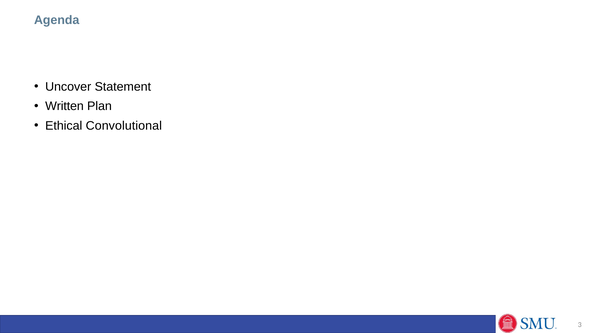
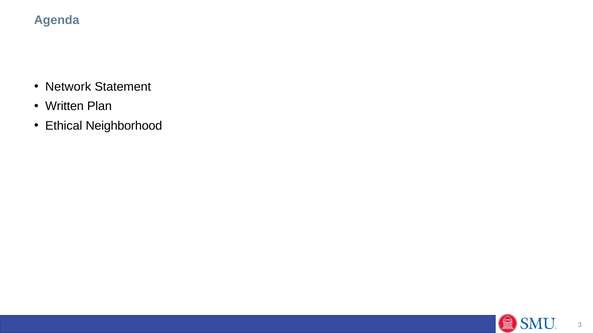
Uncover: Uncover -> Network
Convolutional: Convolutional -> Neighborhood
